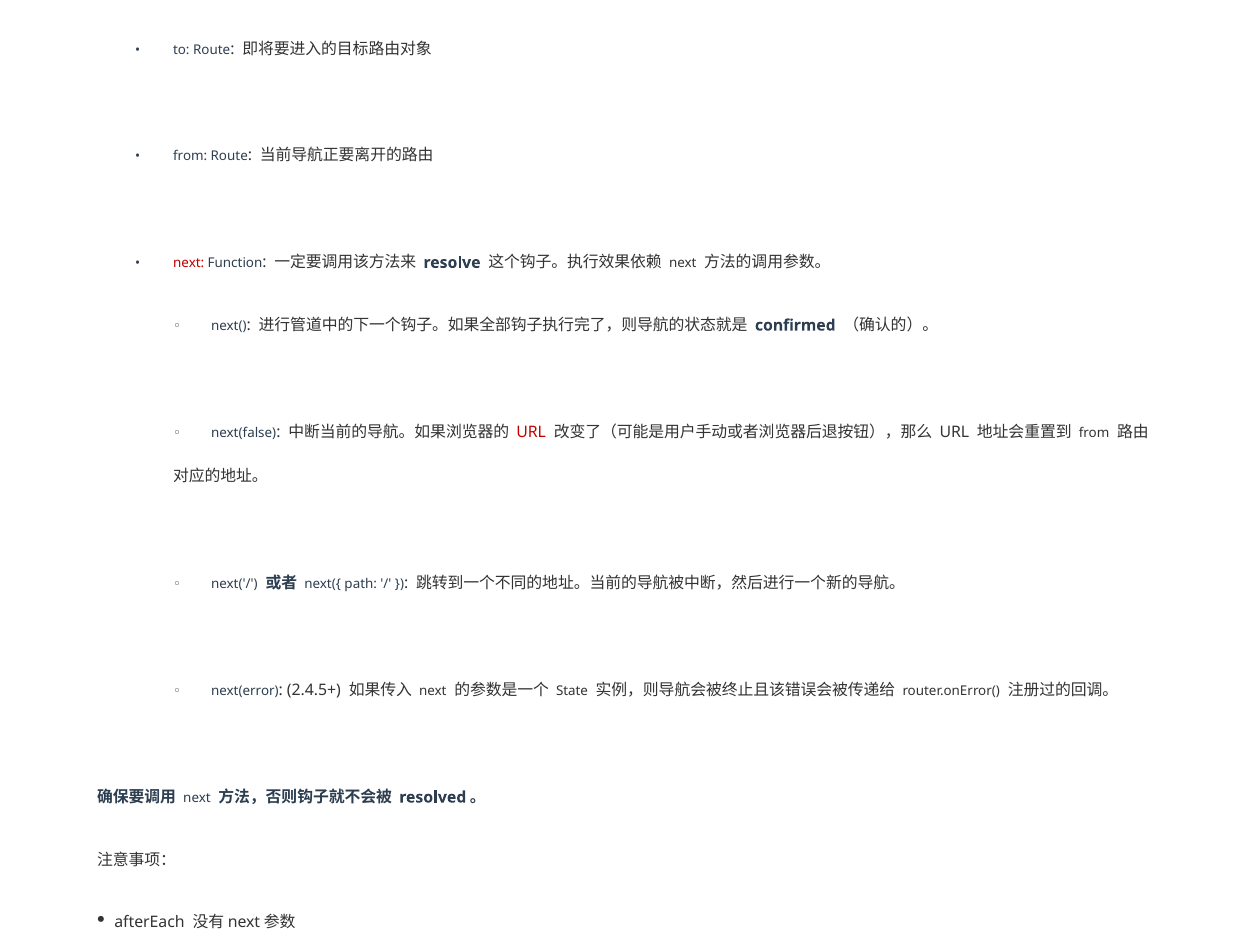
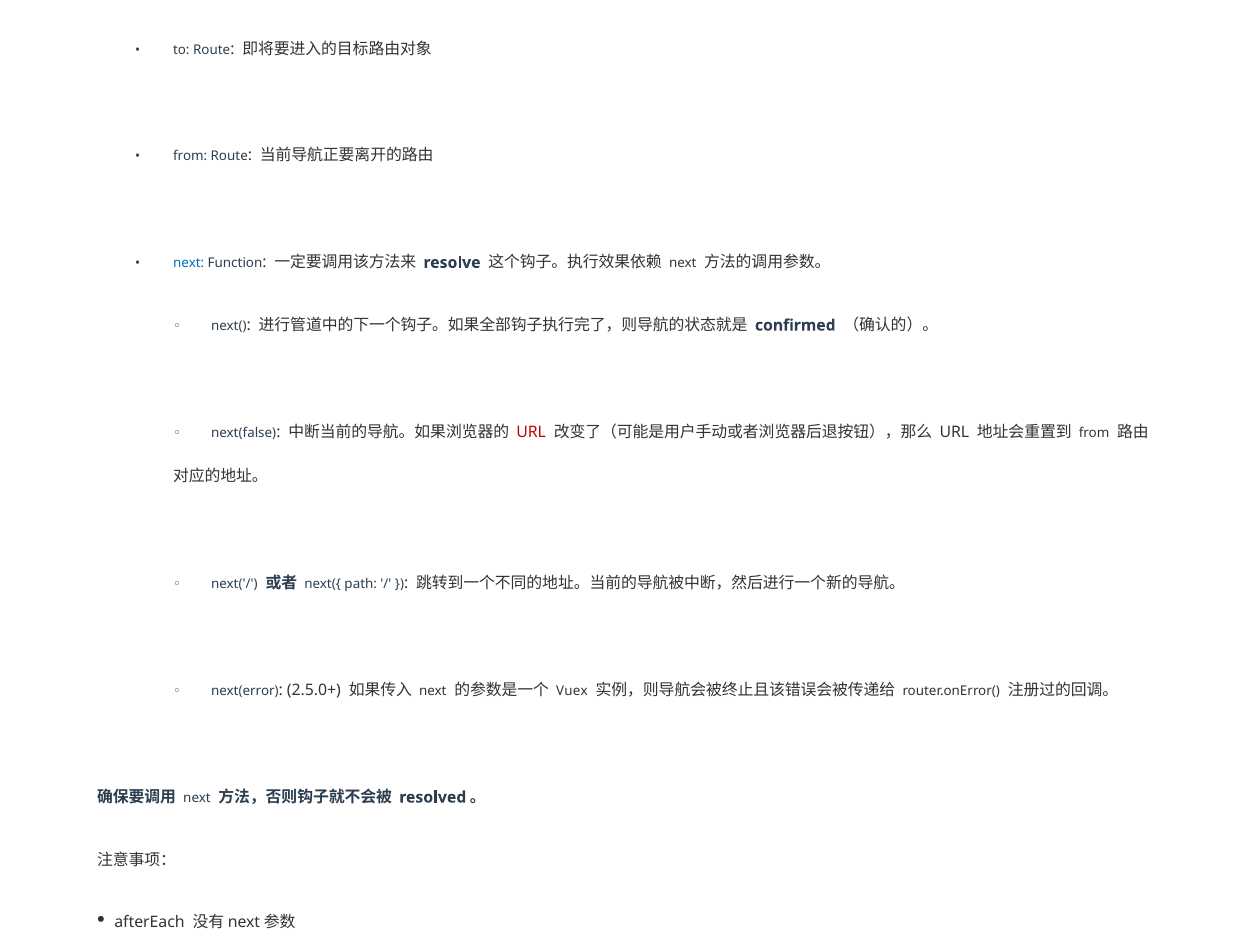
next at (189, 263) colour: red -> blue
2.4.5+: 2.4.5+ -> 2.5.0+
State: State -> Vuex
